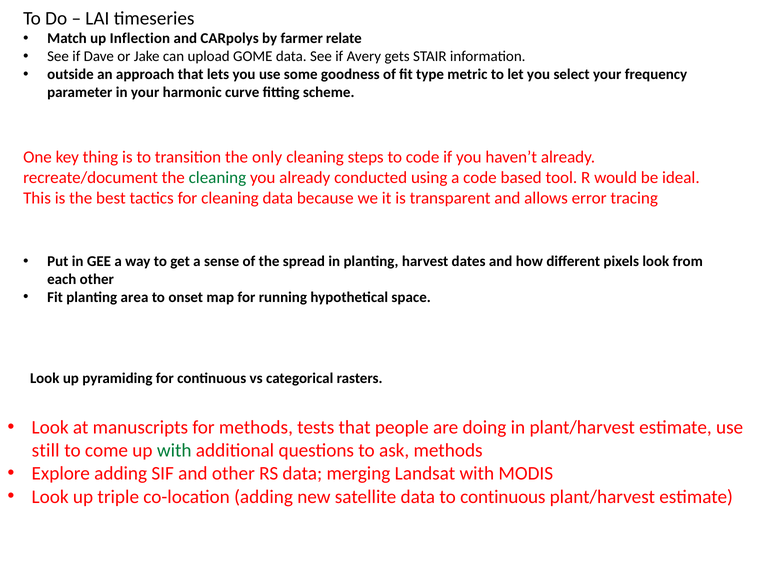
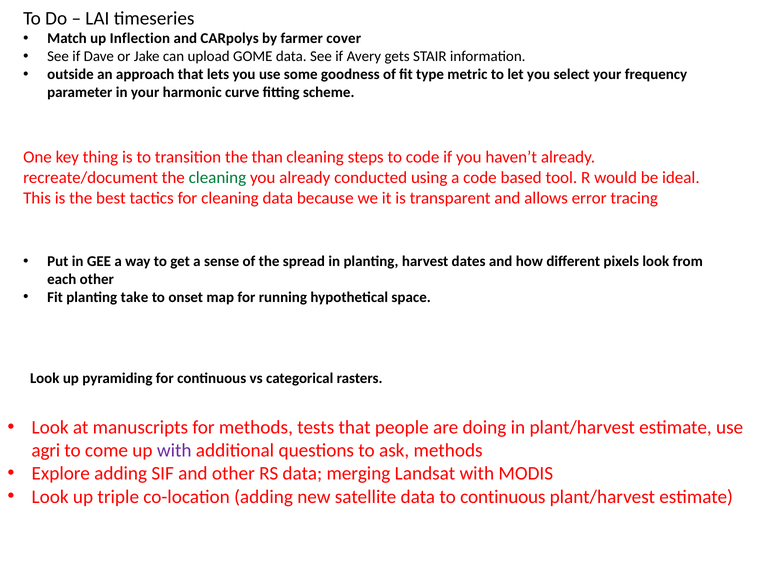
relate: relate -> cover
only: only -> than
area: area -> take
still: still -> agri
with at (174, 450) colour: green -> purple
